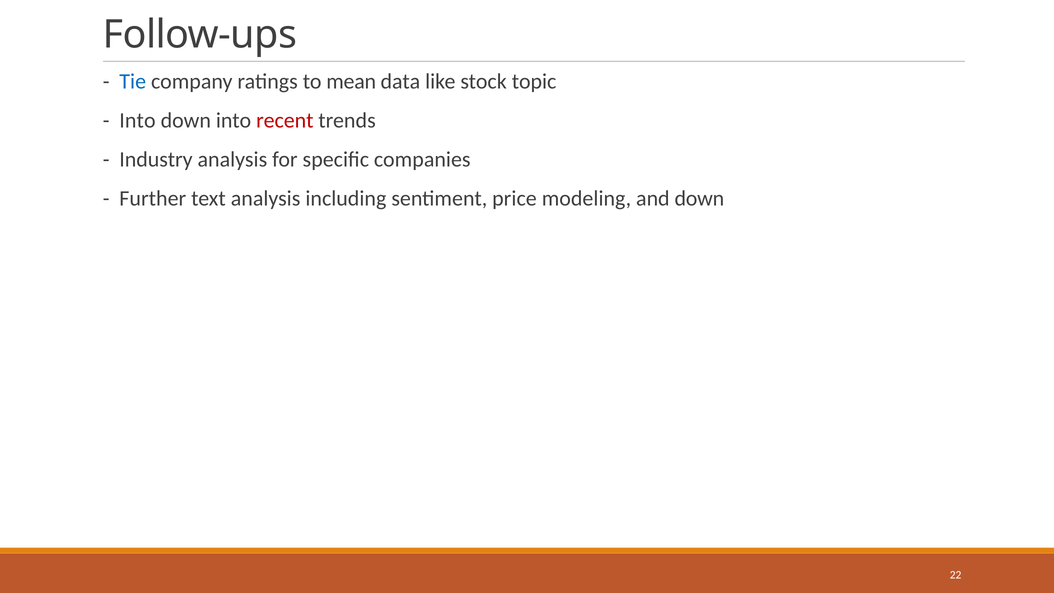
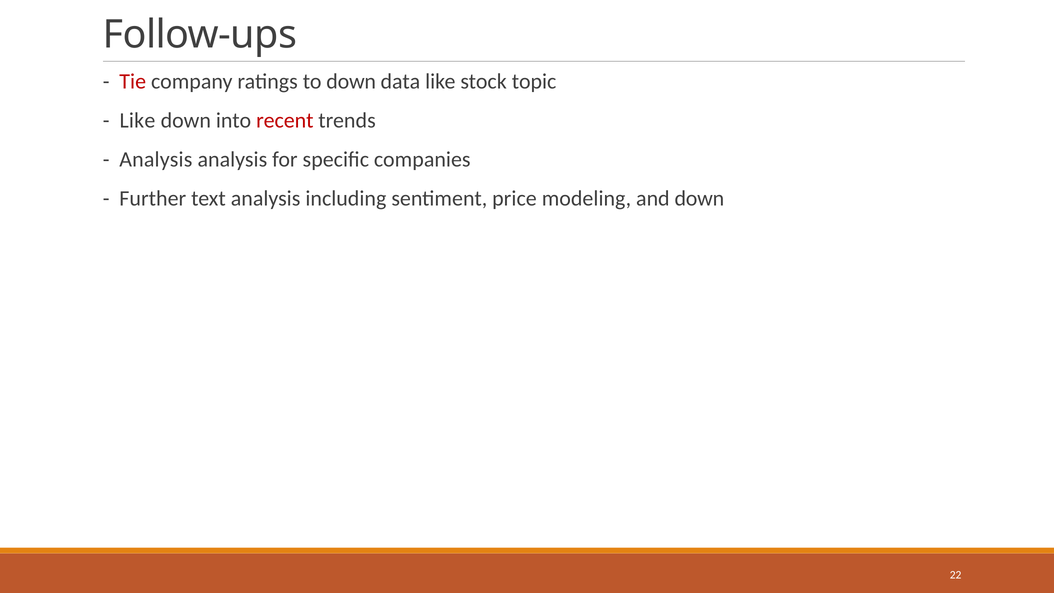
Tie colour: blue -> red
to mean: mean -> down
Into at (137, 120): Into -> Like
Industry at (156, 159): Industry -> Analysis
